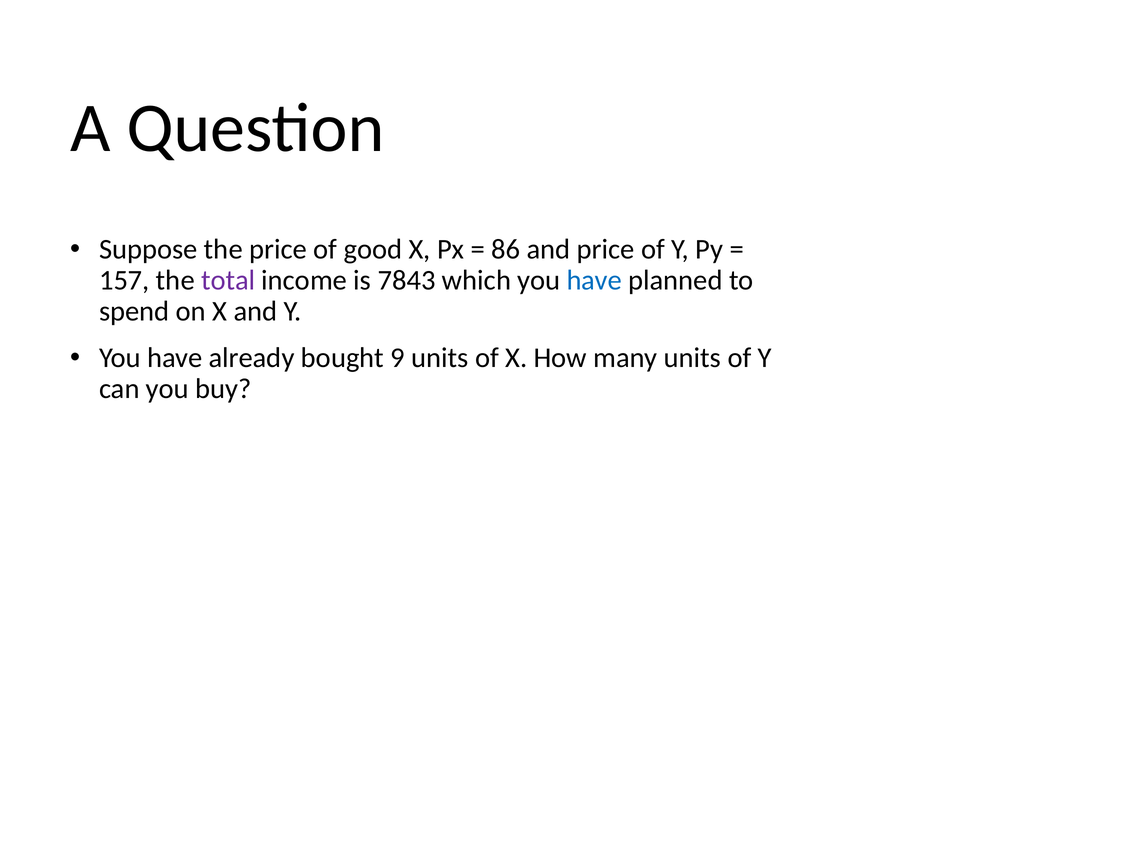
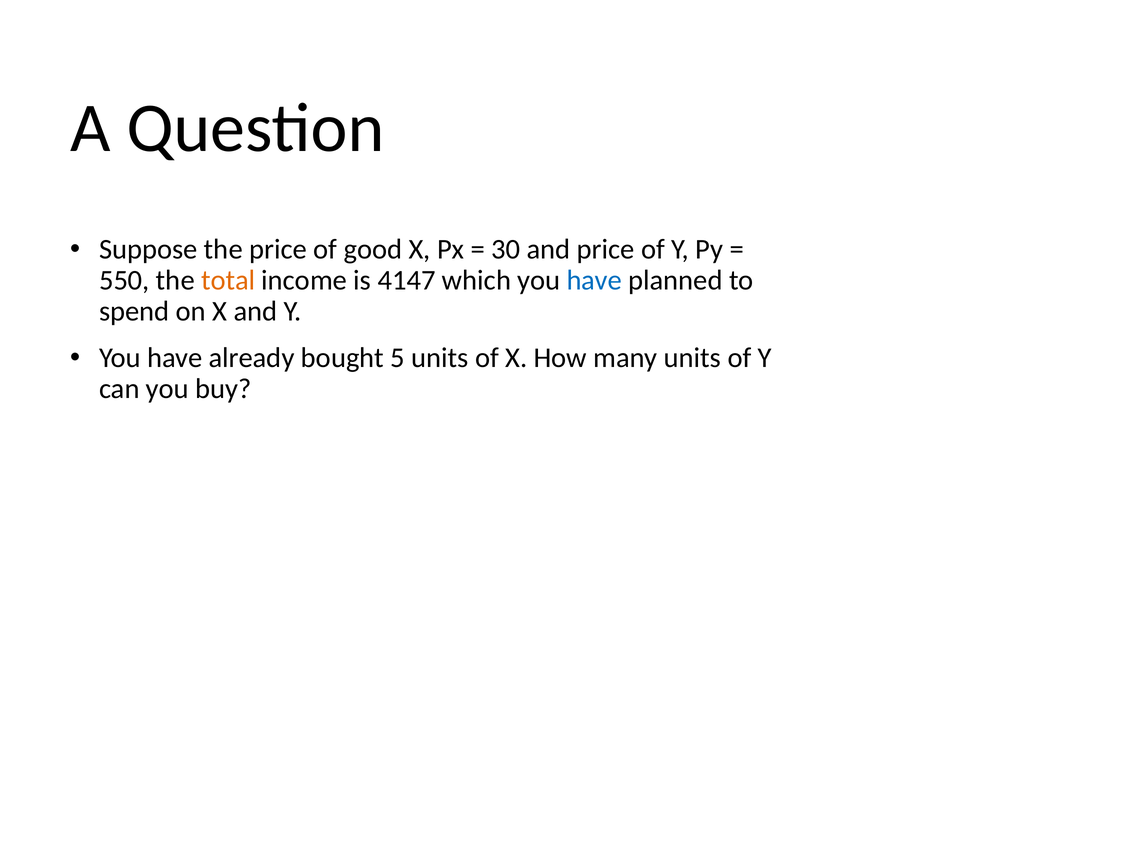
86: 86 -> 30
157: 157 -> 550
total colour: purple -> orange
7843: 7843 -> 4147
9: 9 -> 5
